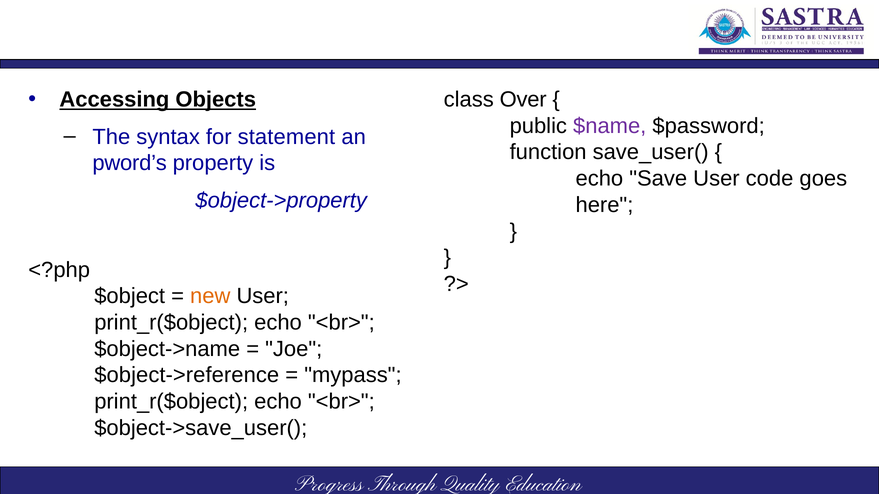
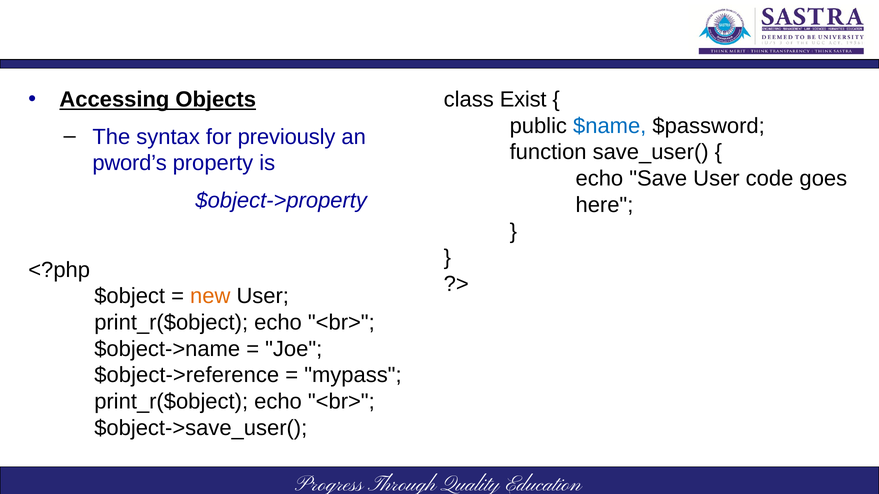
Over: Over -> Exist
$name colour: purple -> blue
statement: statement -> previously
